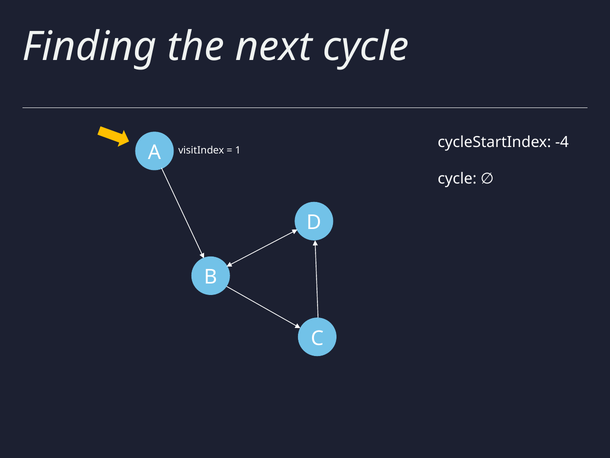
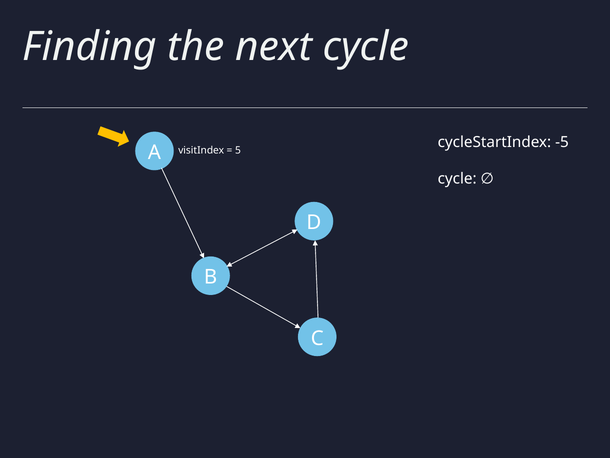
-4: -4 -> -5
1: 1 -> 5
